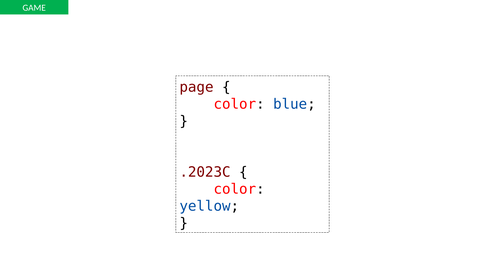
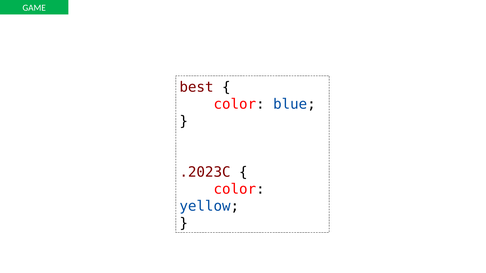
page: page -> best
